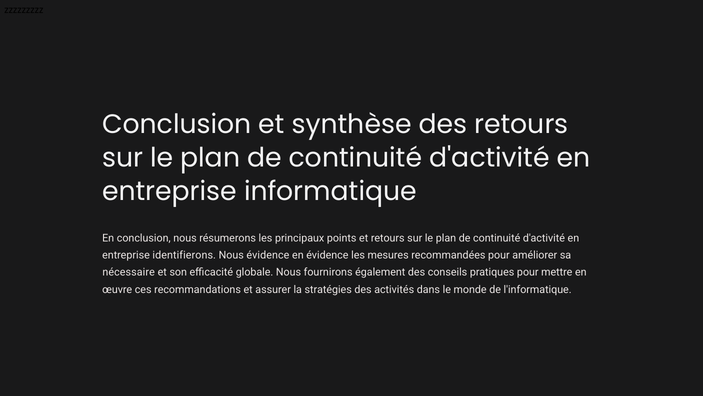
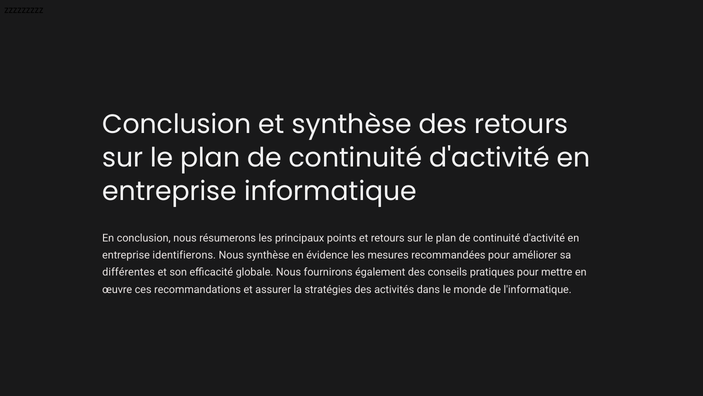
Nous évidence: évidence -> synthèse
nécessaire: nécessaire -> différentes
